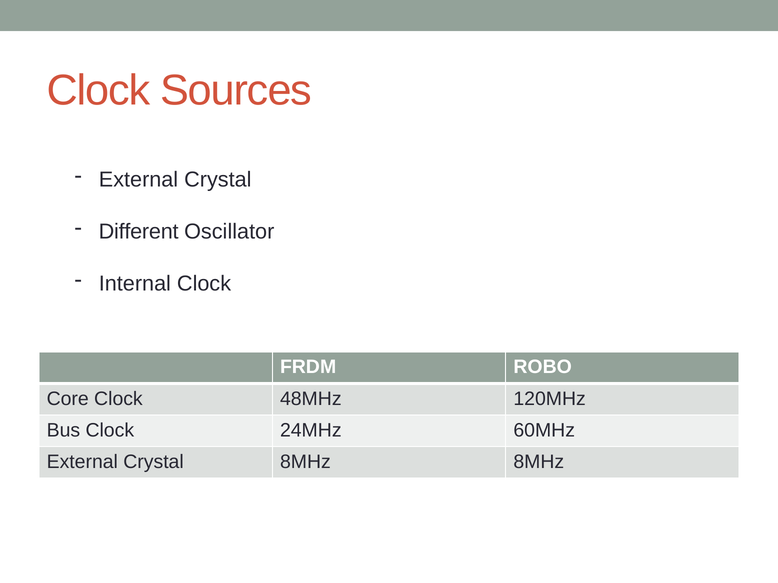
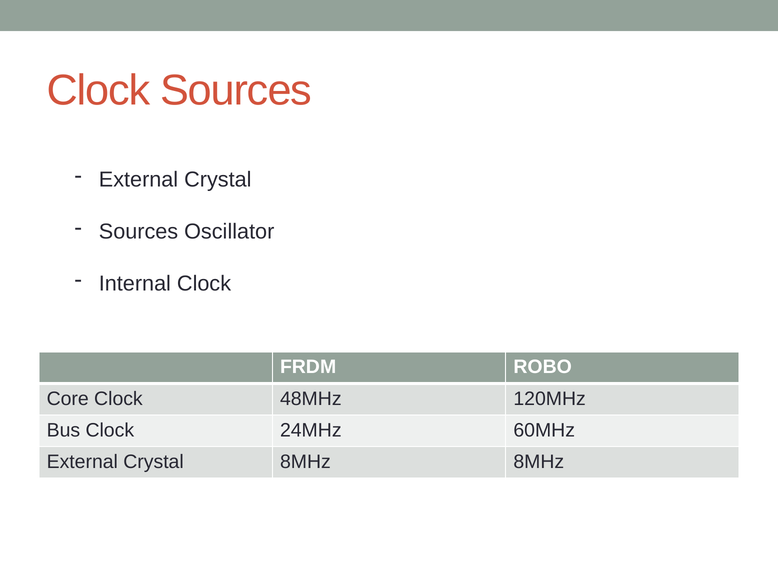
Different at (139, 232): Different -> Sources
